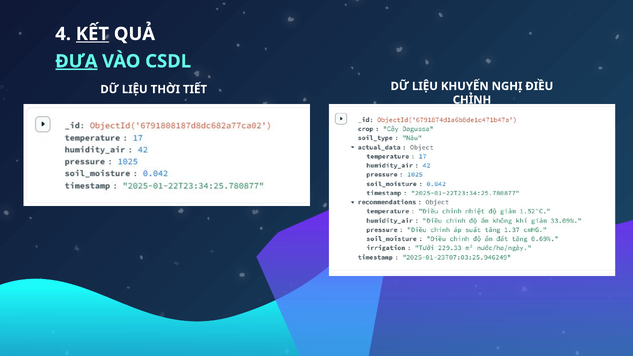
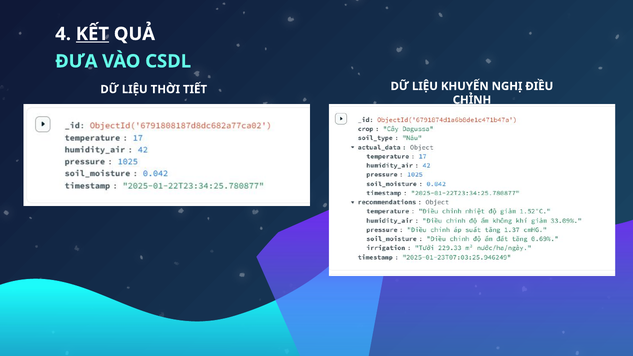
ĐƯA underline: present -> none
